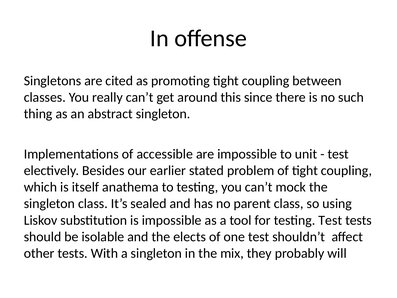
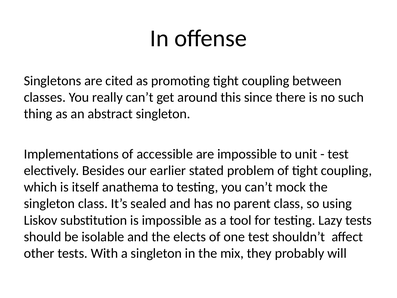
testing Test: Test -> Lazy
